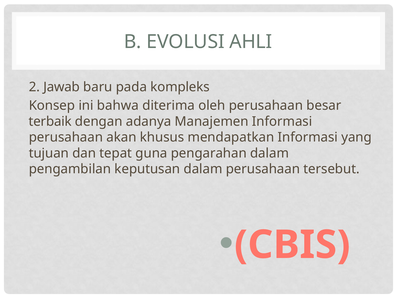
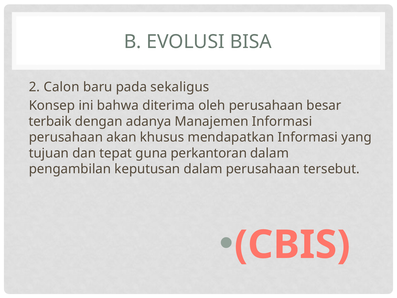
AHLI: AHLI -> BISA
Jawab: Jawab -> Calon
kompleks: kompleks -> sekaligus
pengarahan: pengarahan -> perkantoran
